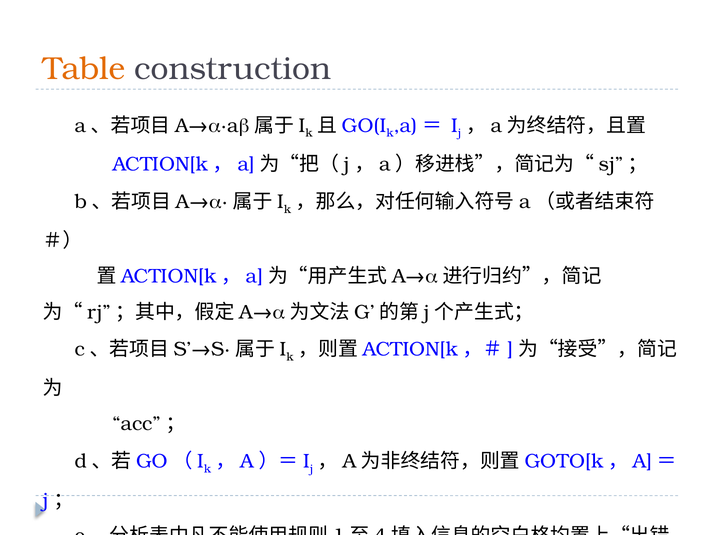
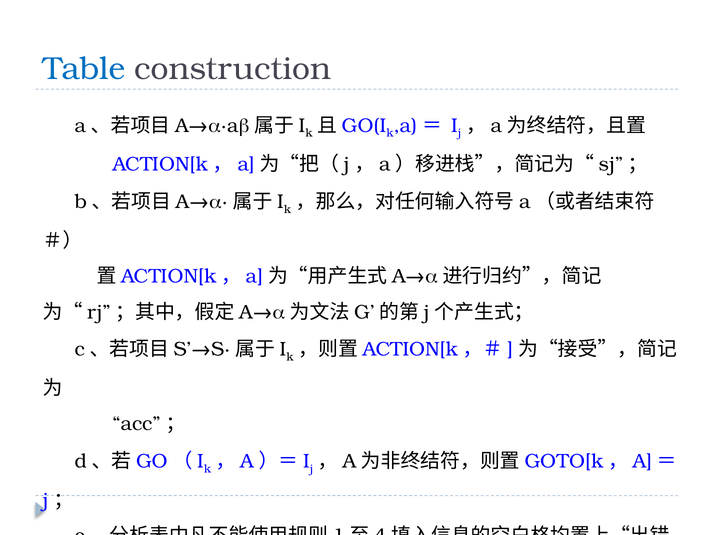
Table colour: orange -> blue
